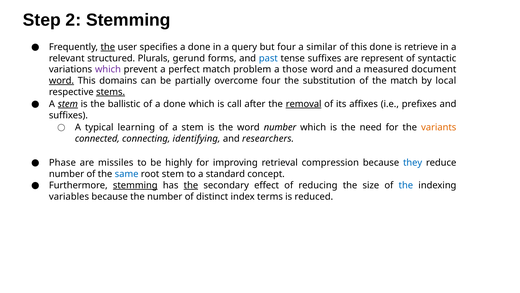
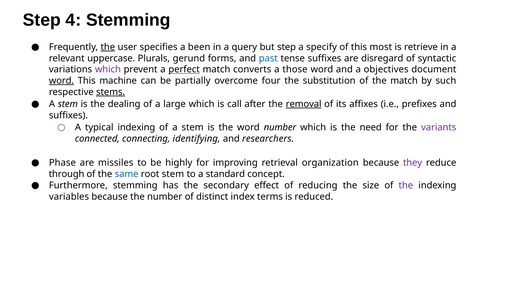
2: 2 -> 4
specifies a done: done -> been
but four: four -> step
similar: similar -> specify
this done: done -> most
structured: structured -> uppercase
represent: represent -> disregard
perfect underline: none -> present
problem: problem -> converts
measured: measured -> objectives
domains: domains -> machine
local: local -> such
stem at (68, 104) underline: present -> none
ballistic: ballistic -> dealing
of a done: done -> large
typical learning: learning -> indexing
variants colour: orange -> purple
compression: compression -> organization
they colour: blue -> purple
number at (67, 174): number -> through
stemming at (135, 185) underline: present -> none
the at (191, 185) underline: present -> none
the at (406, 185) colour: blue -> purple
